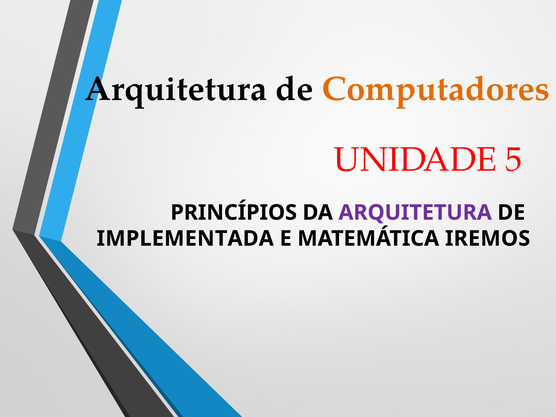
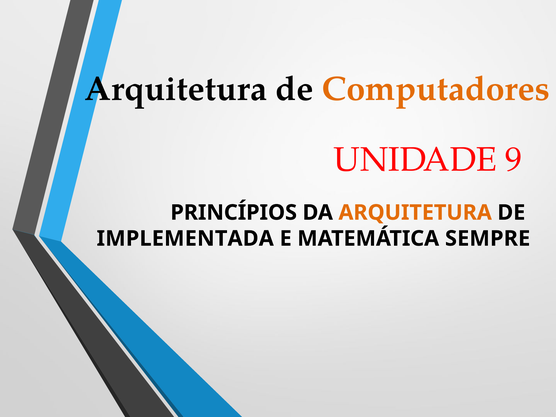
5: 5 -> 9
ARQUITETURA at (415, 213) colour: purple -> orange
IREMOS: IREMOS -> SEMPRE
